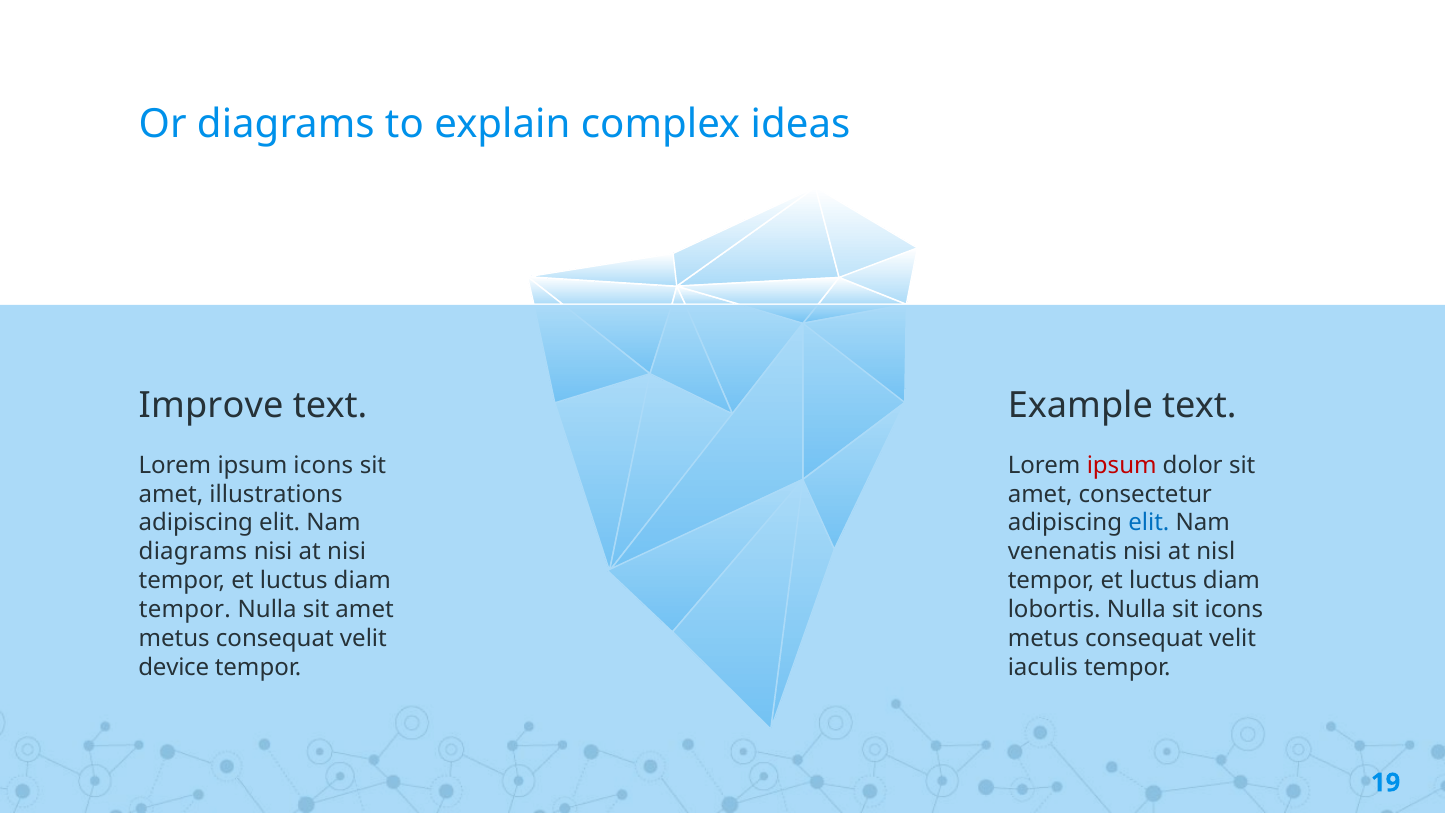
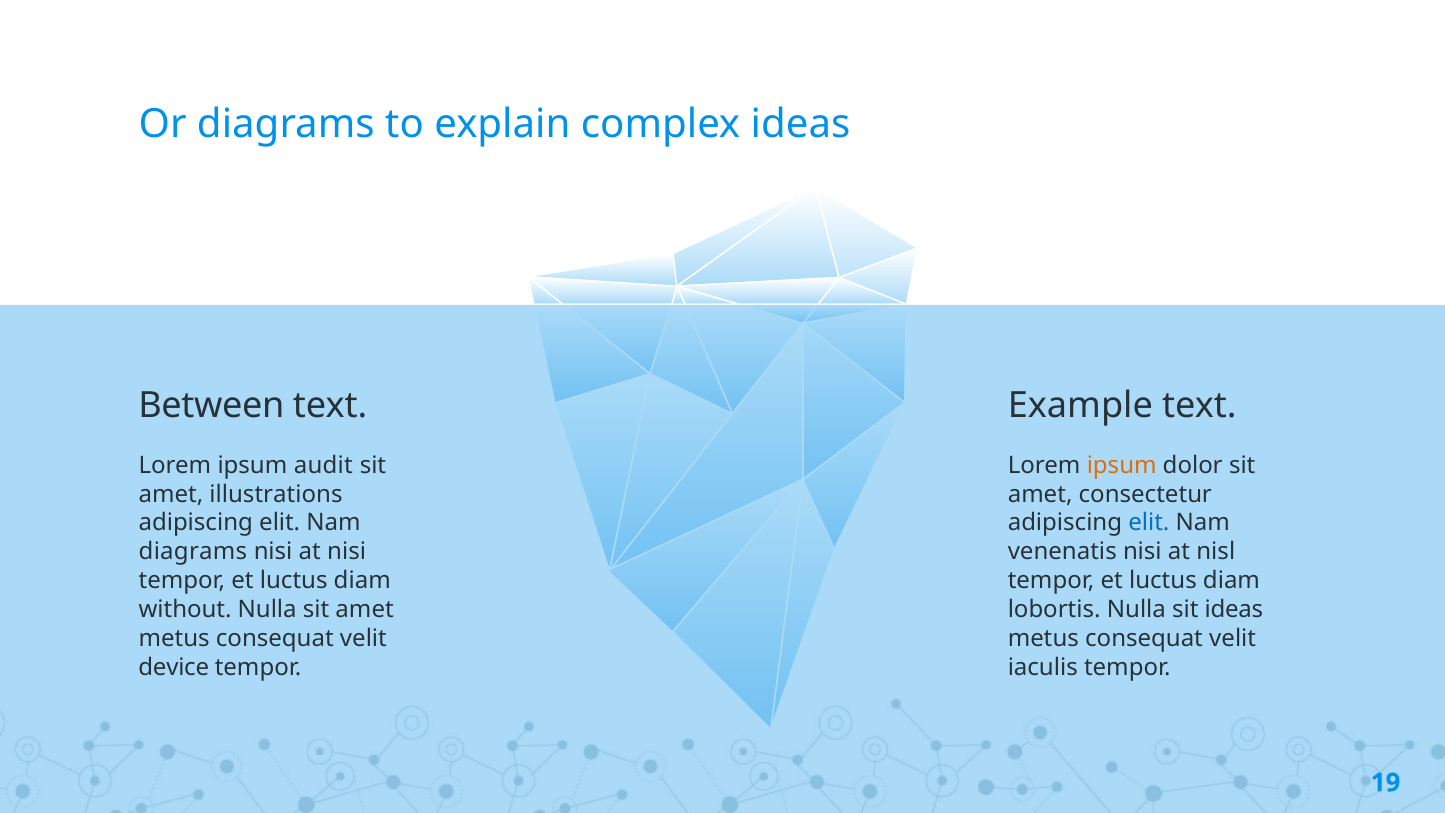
Improve: Improve -> Between
ipsum icons: icons -> audit
ipsum at (1122, 465) colour: red -> orange
tempor at (185, 610): tempor -> without
sit icons: icons -> ideas
